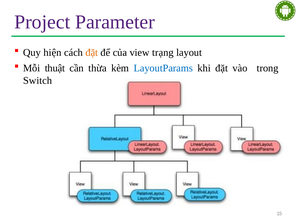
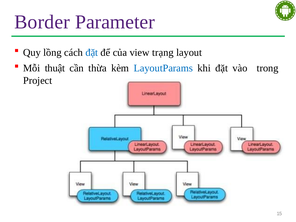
Project: Project -> Border
hiện: hiện -> lồng
đặt at (92, 52) colour: orange -> blue
Switch: Switch -> Project
